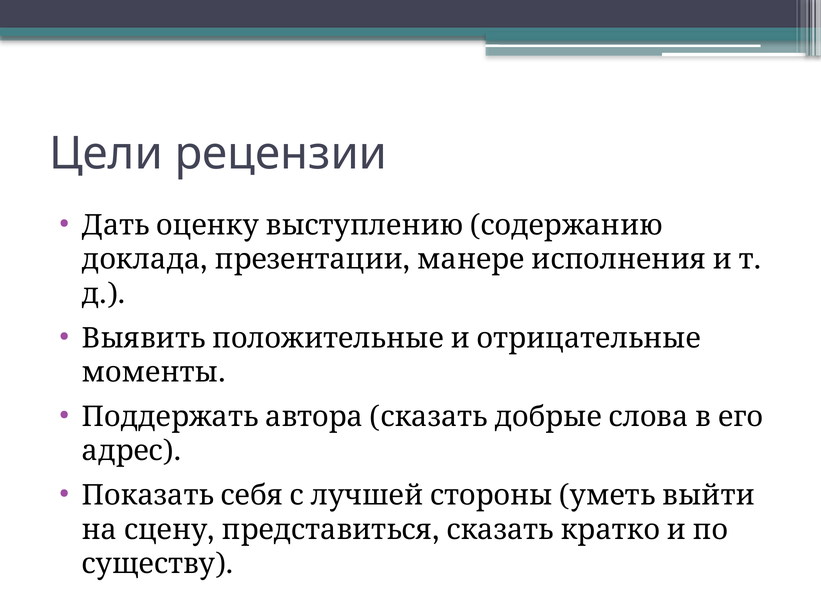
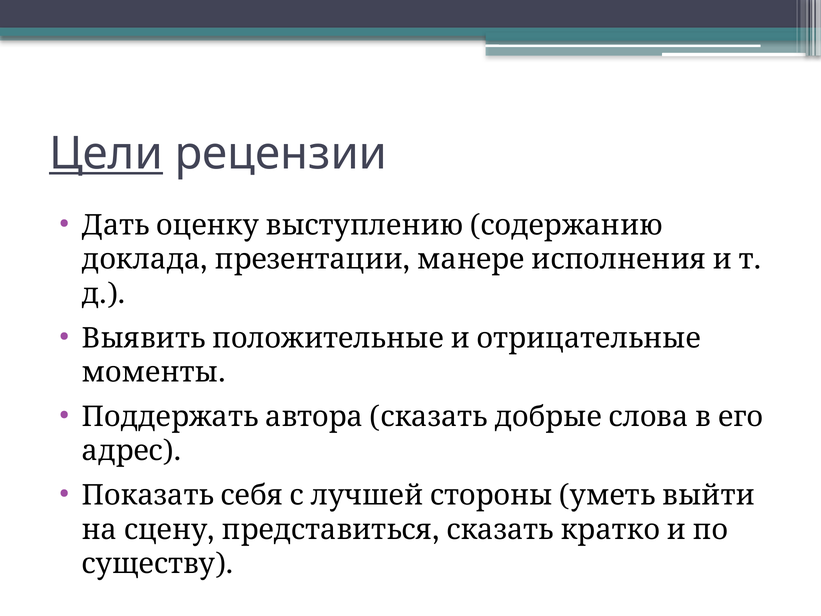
Цели underline: none -> present
